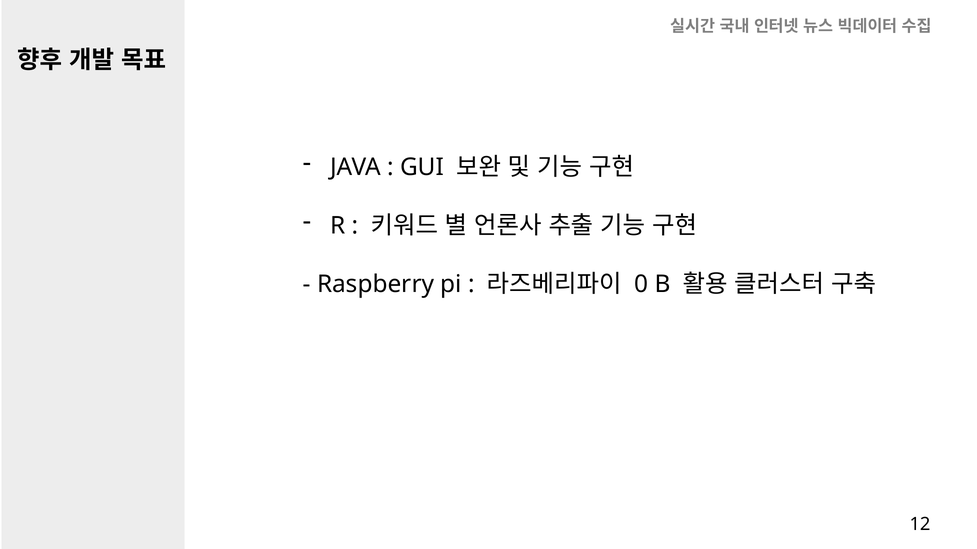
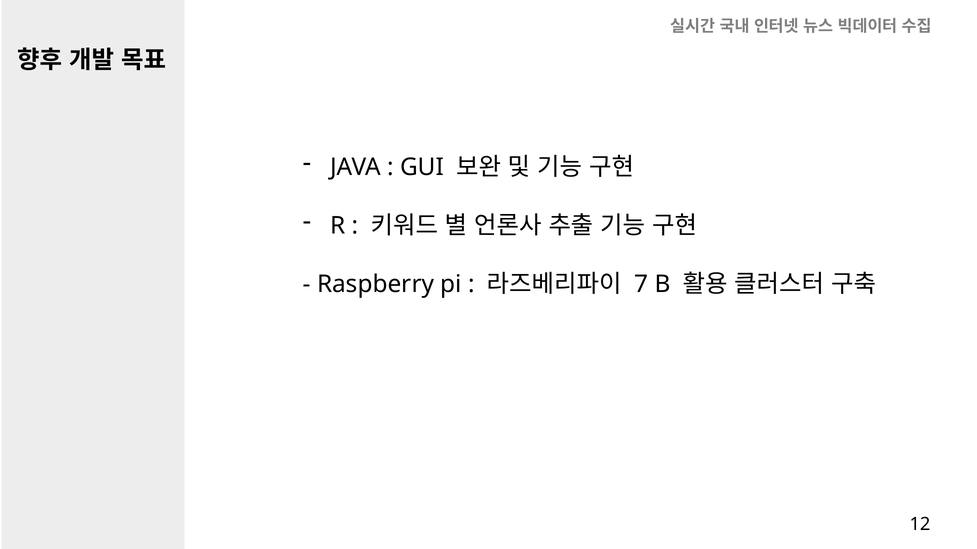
0: 0 -> 7
